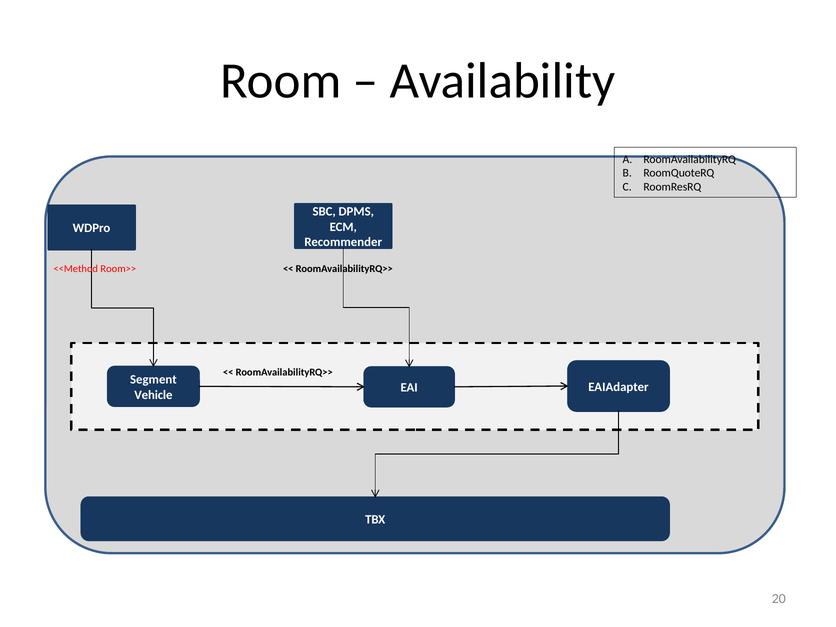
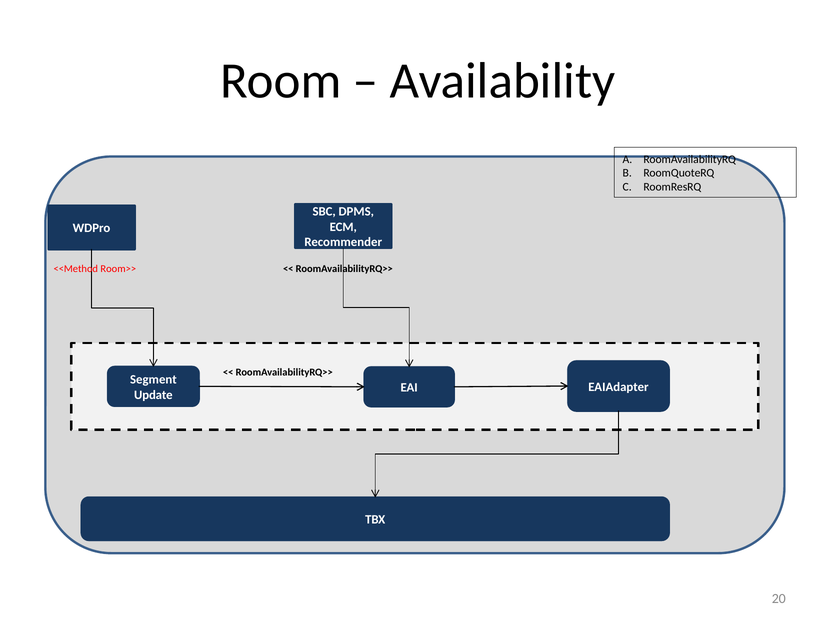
Vehicle: Vehicle -> Update
